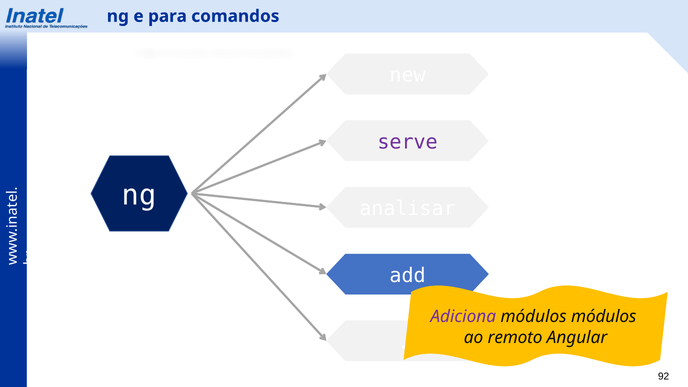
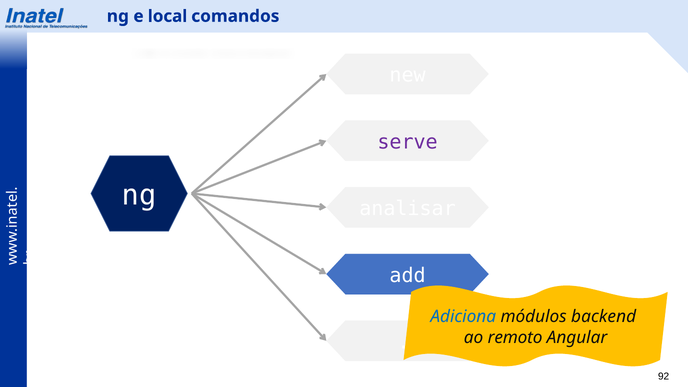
para: para -> local
Adiciona colour: purple -> blue
módulos módulos: módulos -> backend
